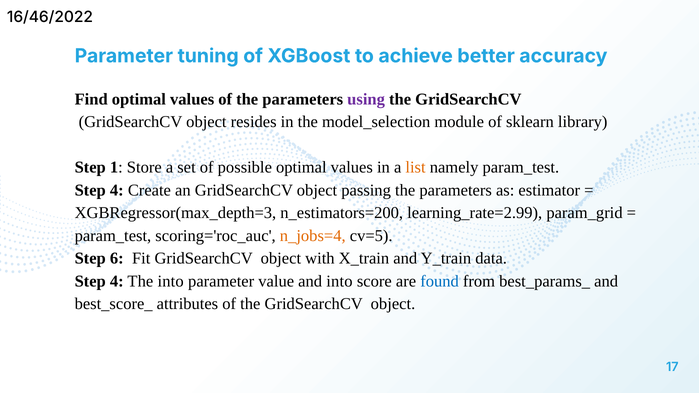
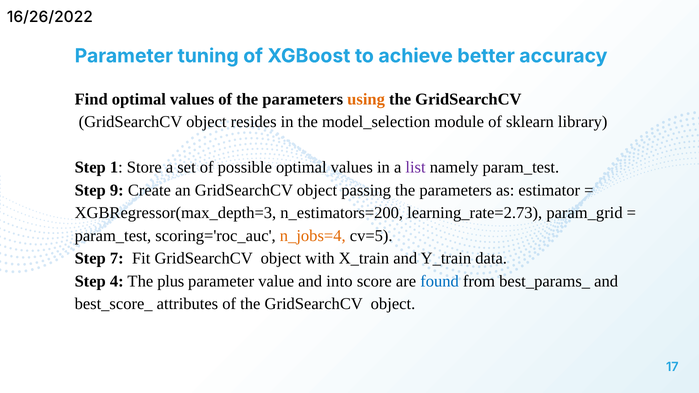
16/46/2022: 16/46/2022 -> 16/26/2022
using colour: purple -> orange
list colour: orange -> purple
4 at (117, 190): 4 -> 9
learning_rate=2.99: learning_rate=2.99 -> learning_rate=2.73
6: 6 -> 7
The into: into -> plus
